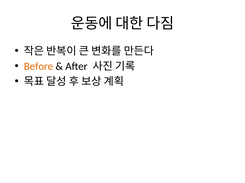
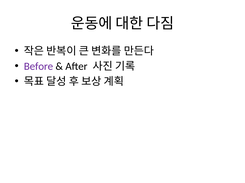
Before colour: orange -> purple
